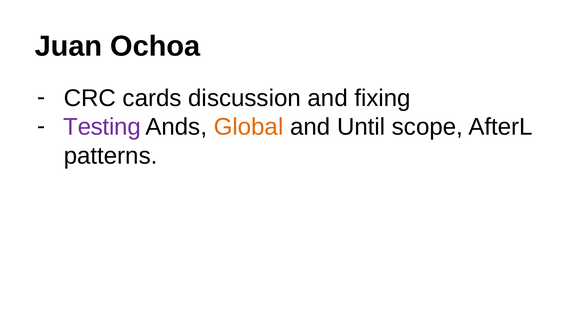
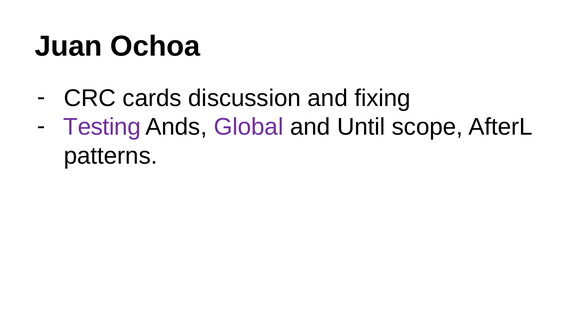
Global colour: orange -> purple
